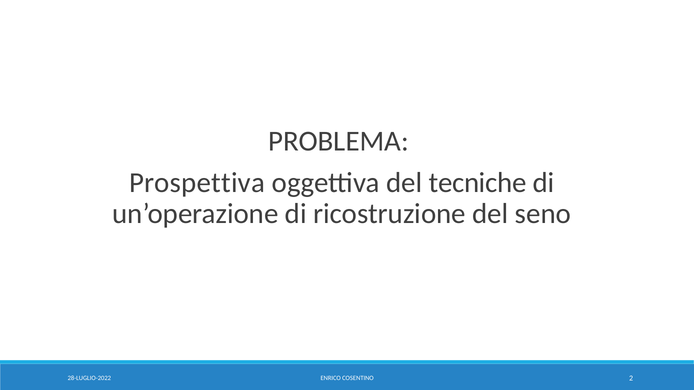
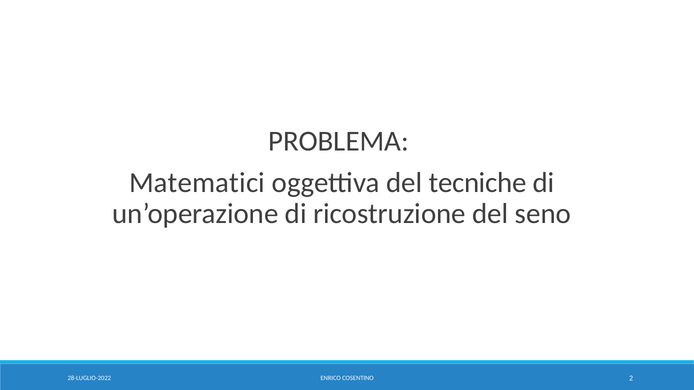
Prospettiva: Prospettiva -> Matematici
